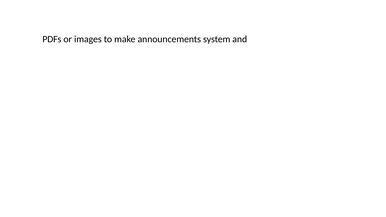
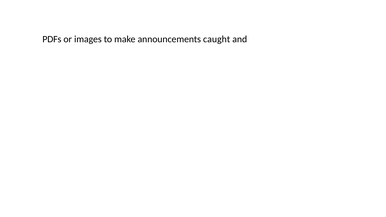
system: system -> caught
